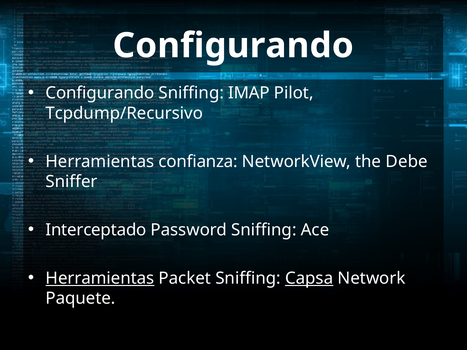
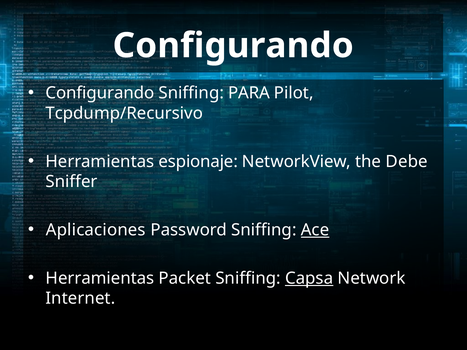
IMAP: IMAP -> PARA
confianza: confianza -> espionaje
Interceptado: Interceptado -> Aplicaciones
Ace underline: none -> present
Herramientas at (100, 278) underline: present -> none
Paquete: Paquete -> Internet
